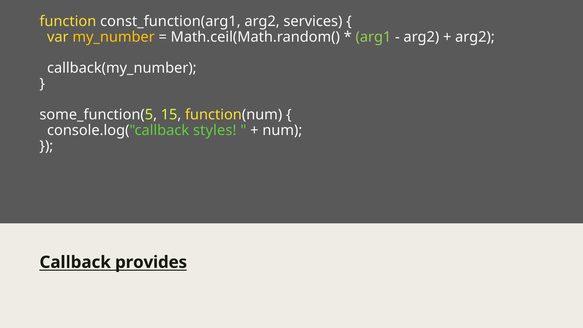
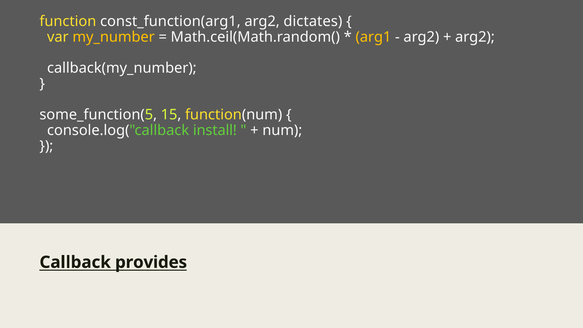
services: services -> dictates
arg1 colour: light green -> yellow
styles: styles -> install
